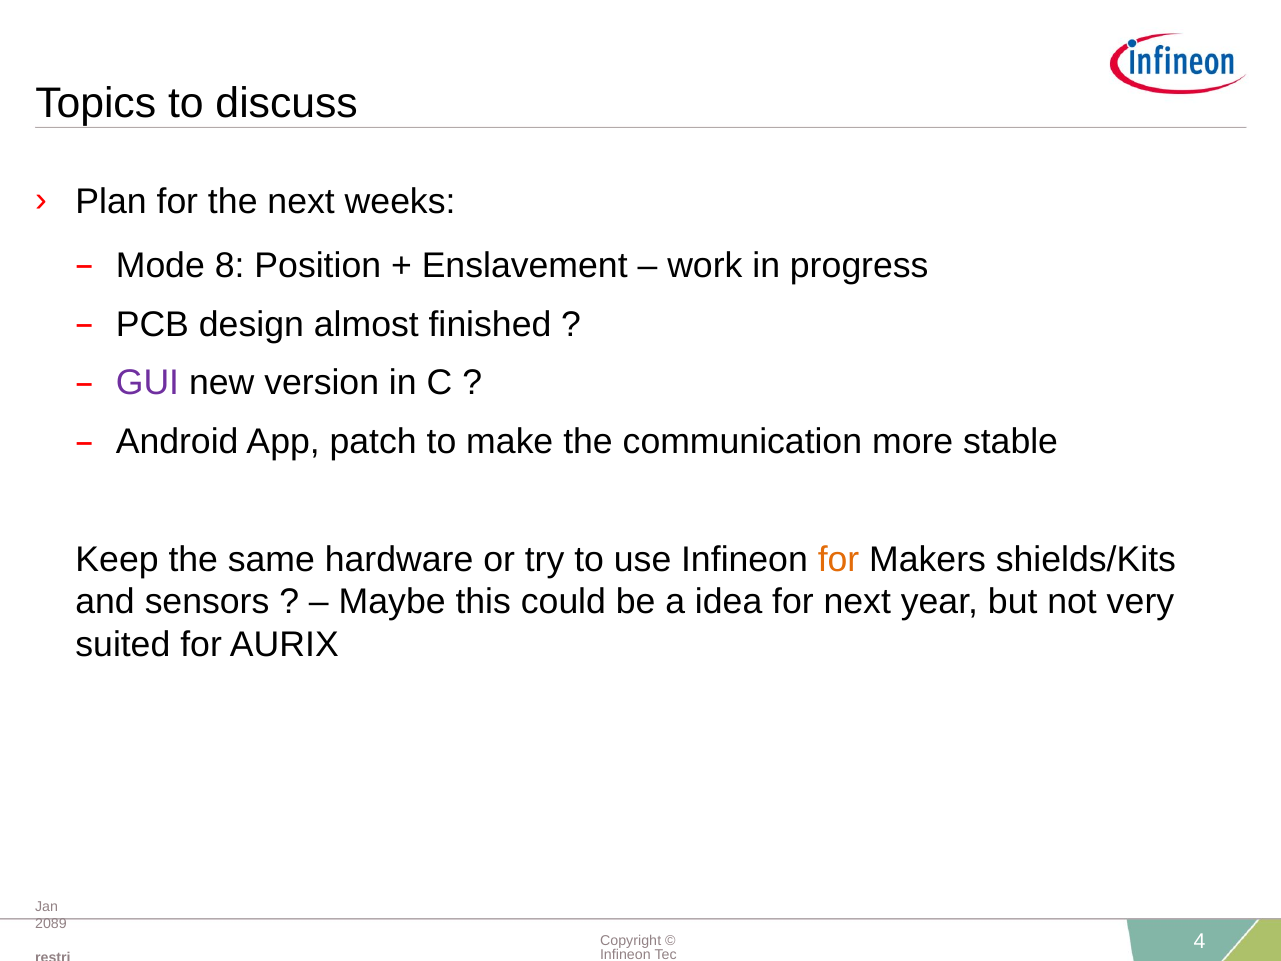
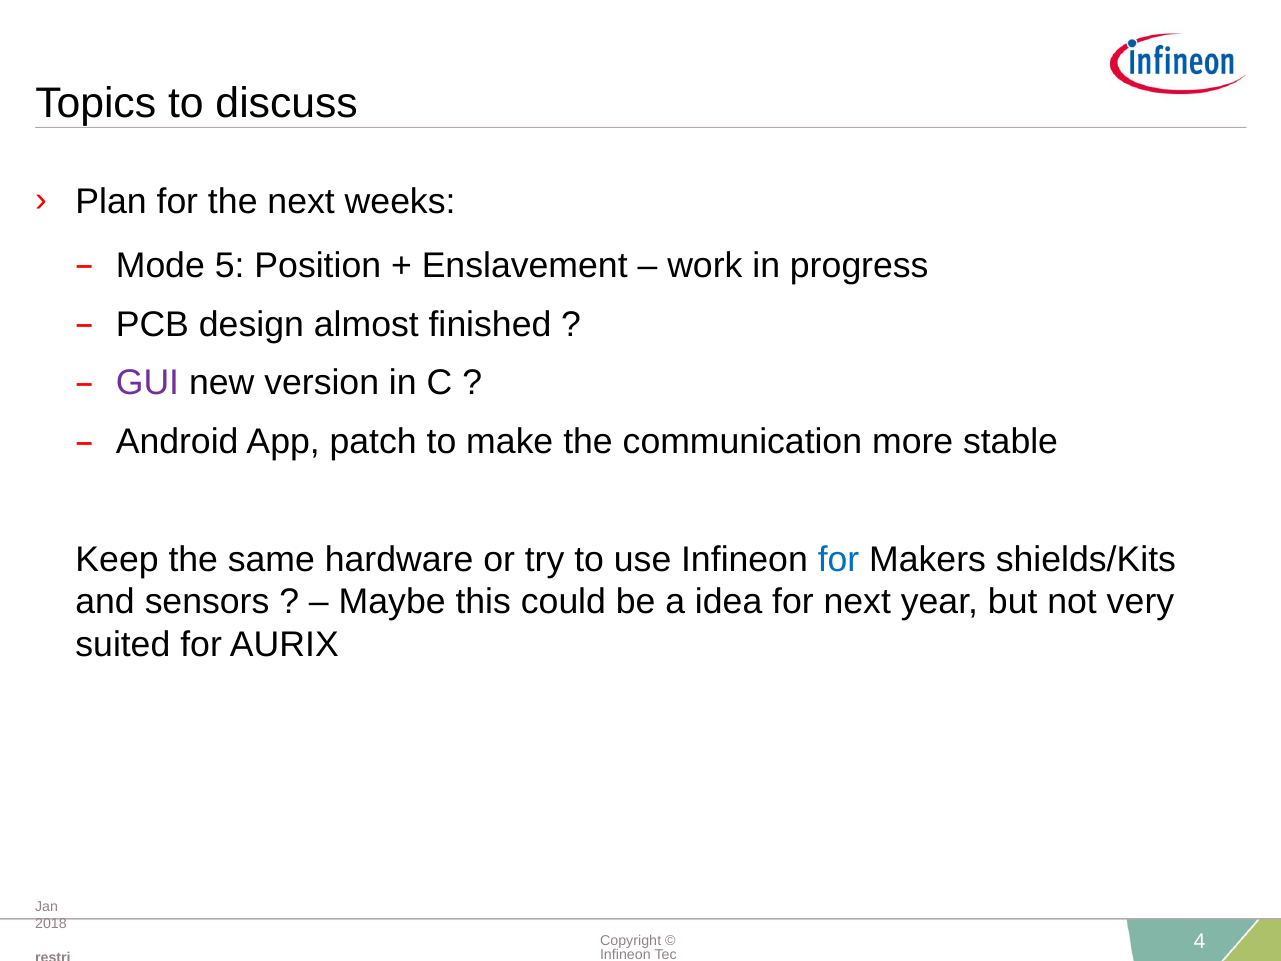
8: 8 -> 5
for at (839, 559) colour: orange -> blue
2089: 2089 -> 2018
